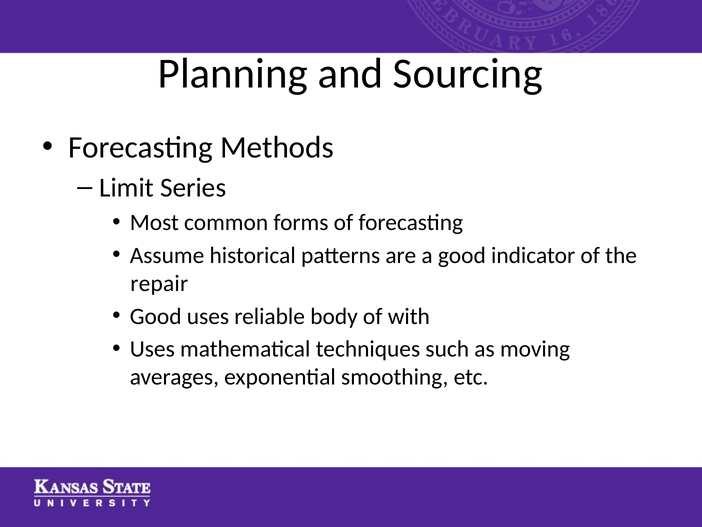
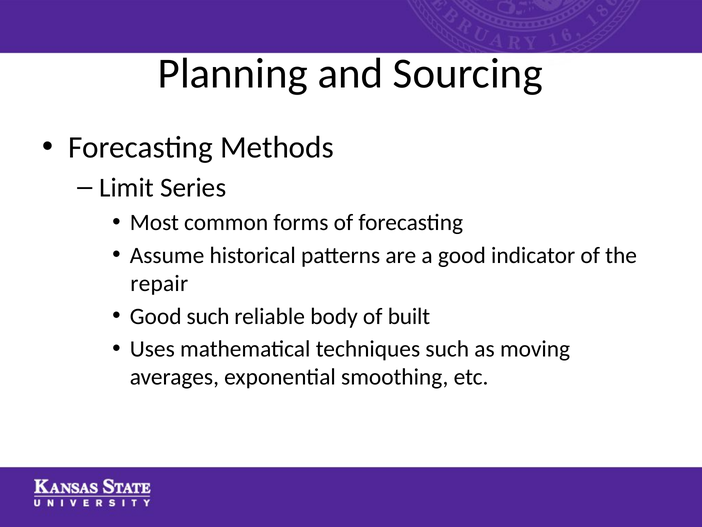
Good uses: uses -> such
with: with -> built
